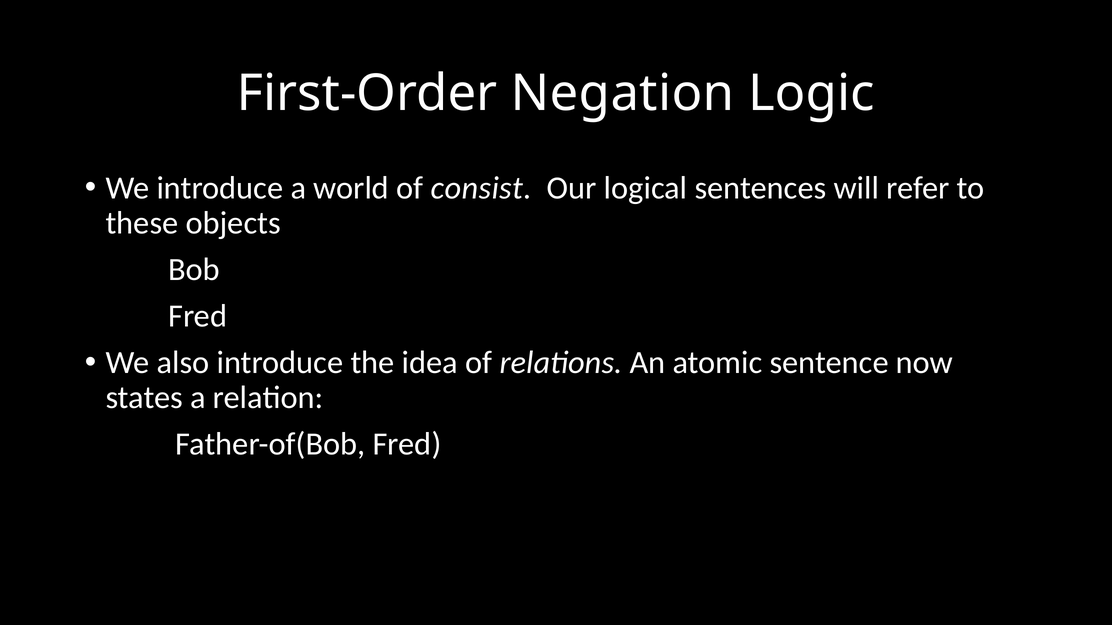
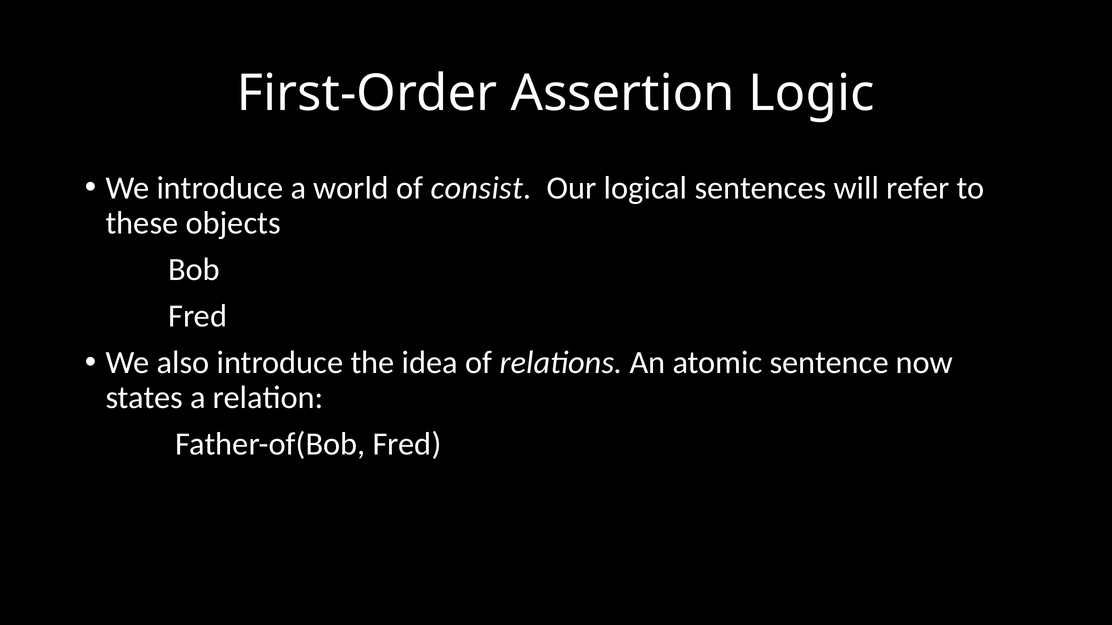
Negation: Negation -> Assertion
